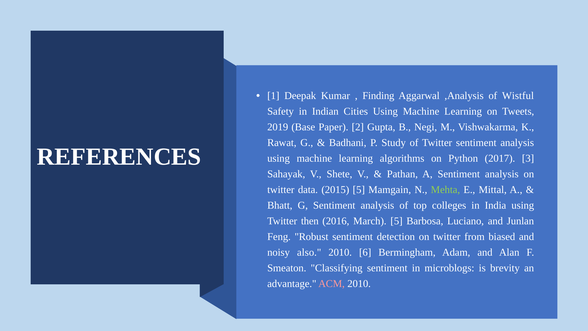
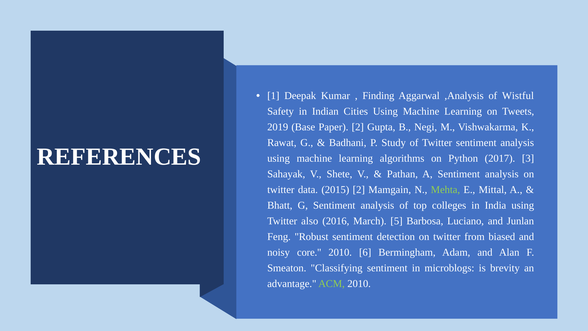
2015 5: 5 -> 2
then: then -> also
also: also -> core
ACM colour: pink -> light green
